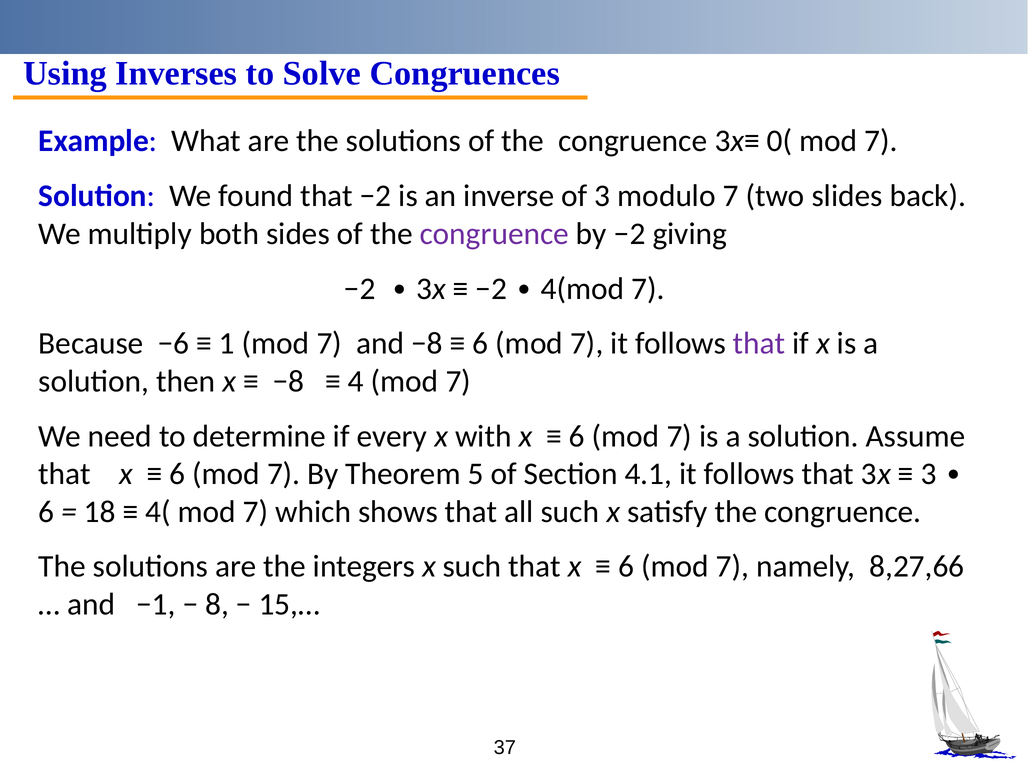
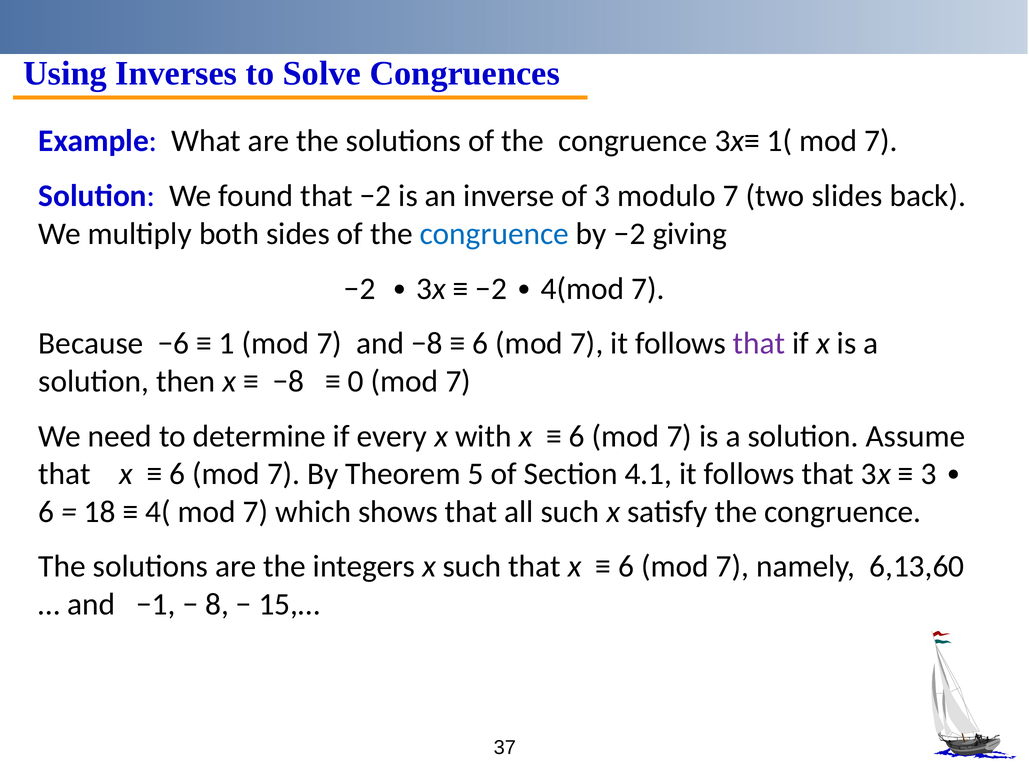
0(: 0( -> 1(
congruence at (494, 234) colour: purple -> blue
4: 4 -> 0
8,27,66: 8,27,66 -> 6,13,60
